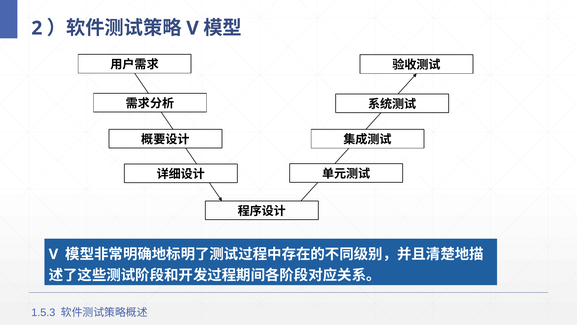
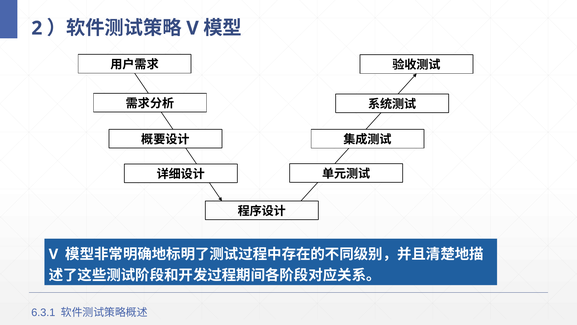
1.5.3: 1.5.3 -> 6.3.1
